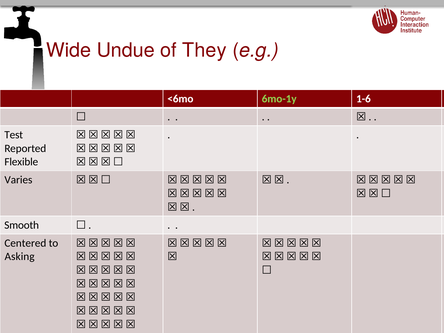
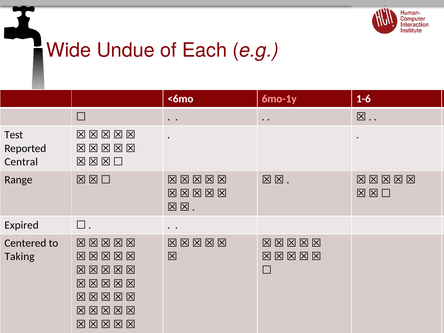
They: They -> Each
6mo-1y colour: light green -> pink
Flexible: Flexible -> Central
Varies: Varies -> Range
Smooth at (22, 225): Smooth -> Expired
Asking: Asking -> Taking
